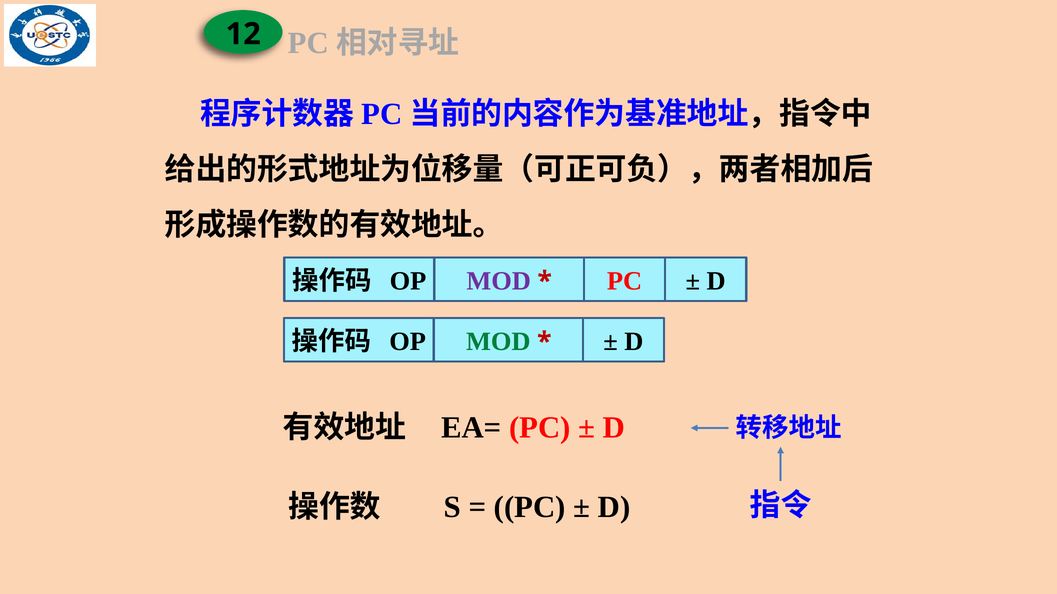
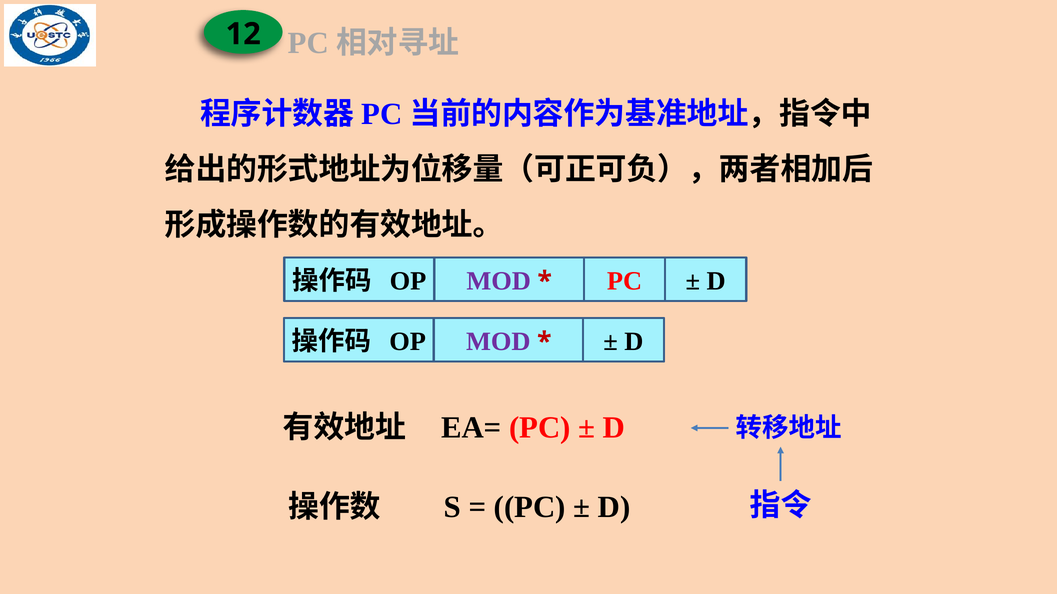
MOD at (498, 342) colour: green -> purple
